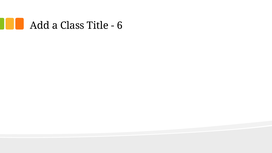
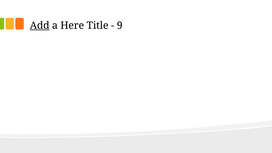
Add underline: none -> present
Class: Class -> Here
6: 6 -> 9
